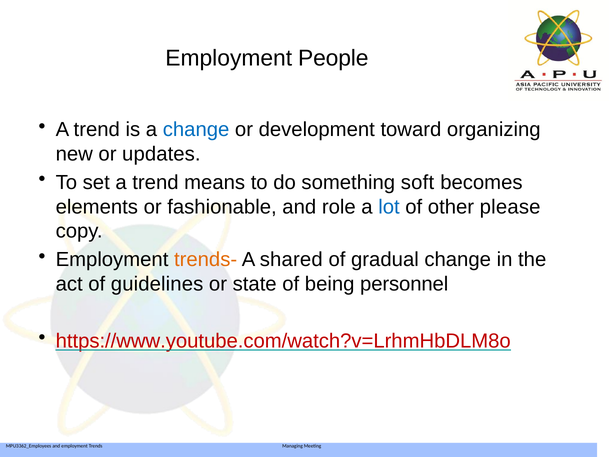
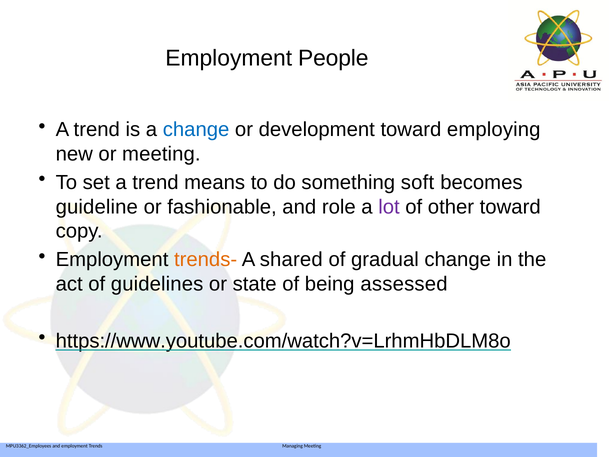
organizing: organizing -> employing
or updates: updates -> meeting
elements: elements -> guideline
lot colour: blue -> purple
other please: please -> toward
personnel: personnel -> assessed
https://www.youtube.com/watch?v=LrhmHbDLM8o colour: red -> black
